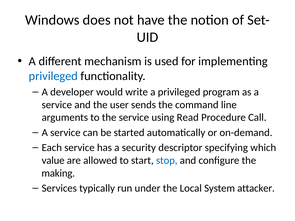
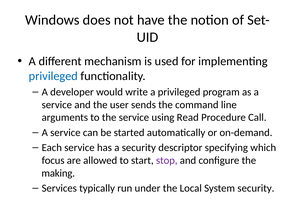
value: value -> focus
stop colour: blue -> purple
System attacker: attacker -> security
